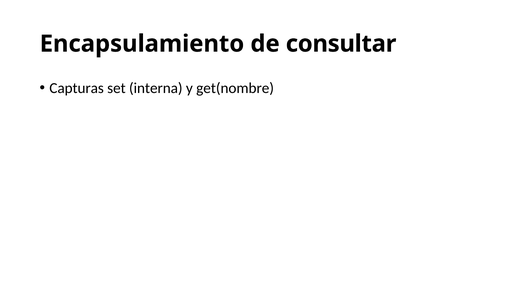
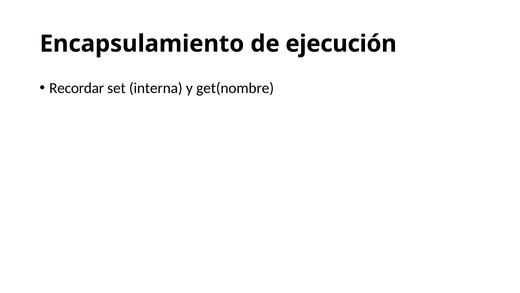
consultar: consultar -> ejecución
Capturas: Capturas -> Recordar
